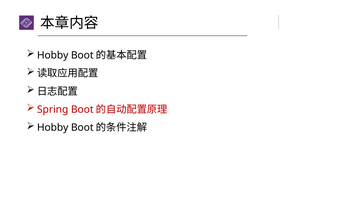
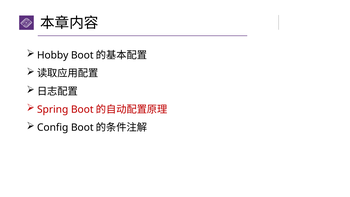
Hobby at (53, 127): Hobby -> Config
